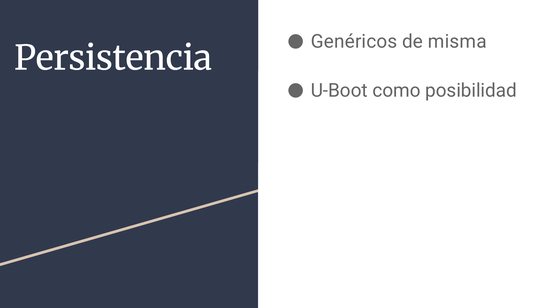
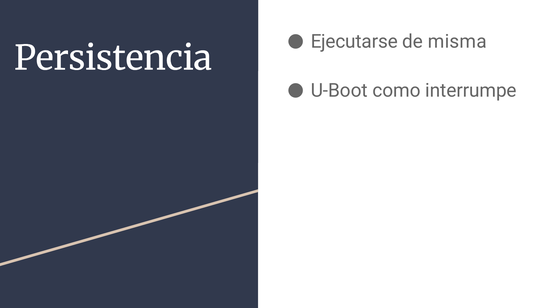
Genéricos: Genéricos -> Ejecutarse
posibilidad: posibilidad -> interrumpe
